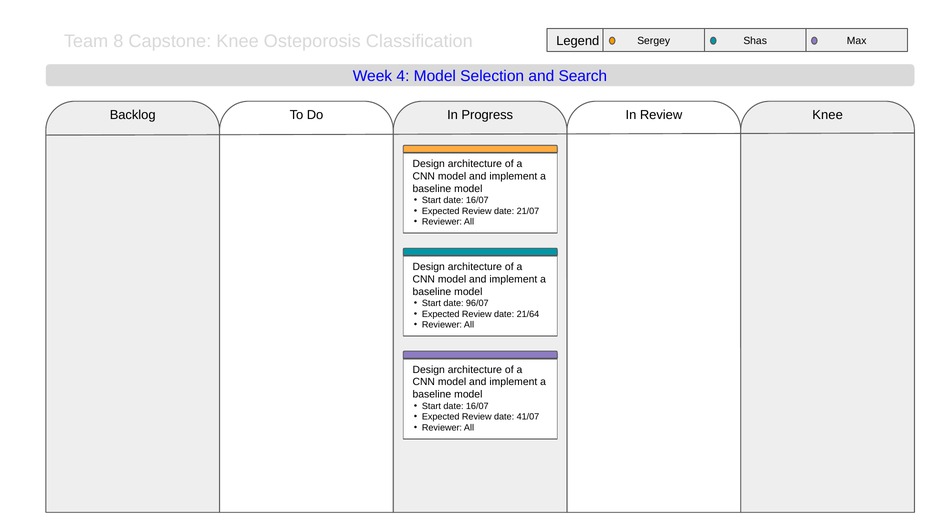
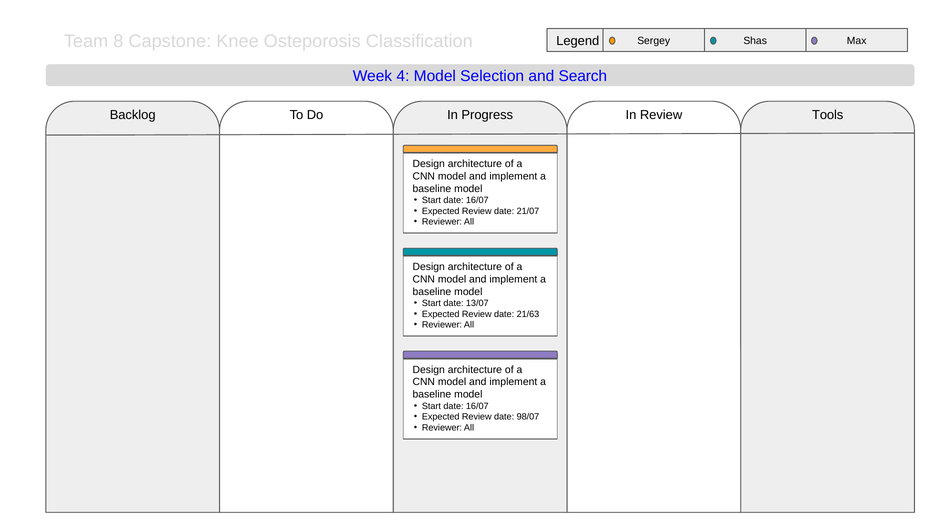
Review Knee: Knee -> Tools
96/07: 96/07 -> 13/07
21/64: 21/64 -> 21/63
41/07: 41/07 -> 98/07
